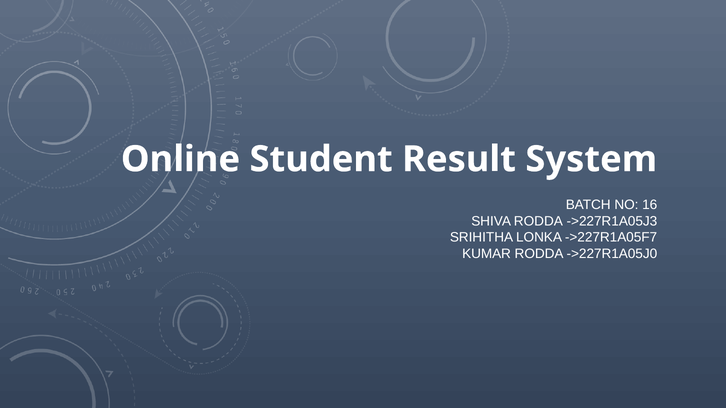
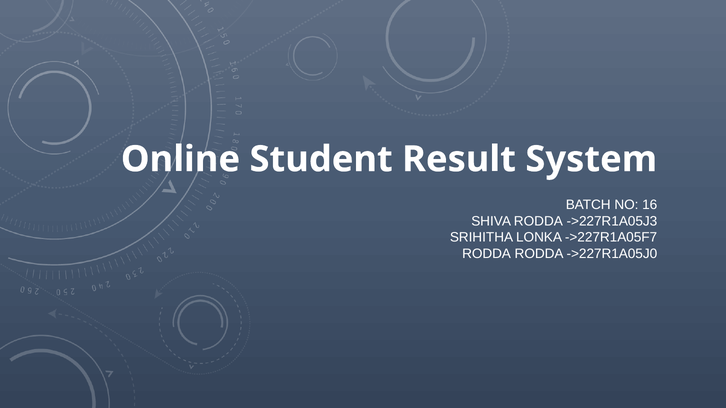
KUMAR at (487, 254): KUMAR -> RODDA
